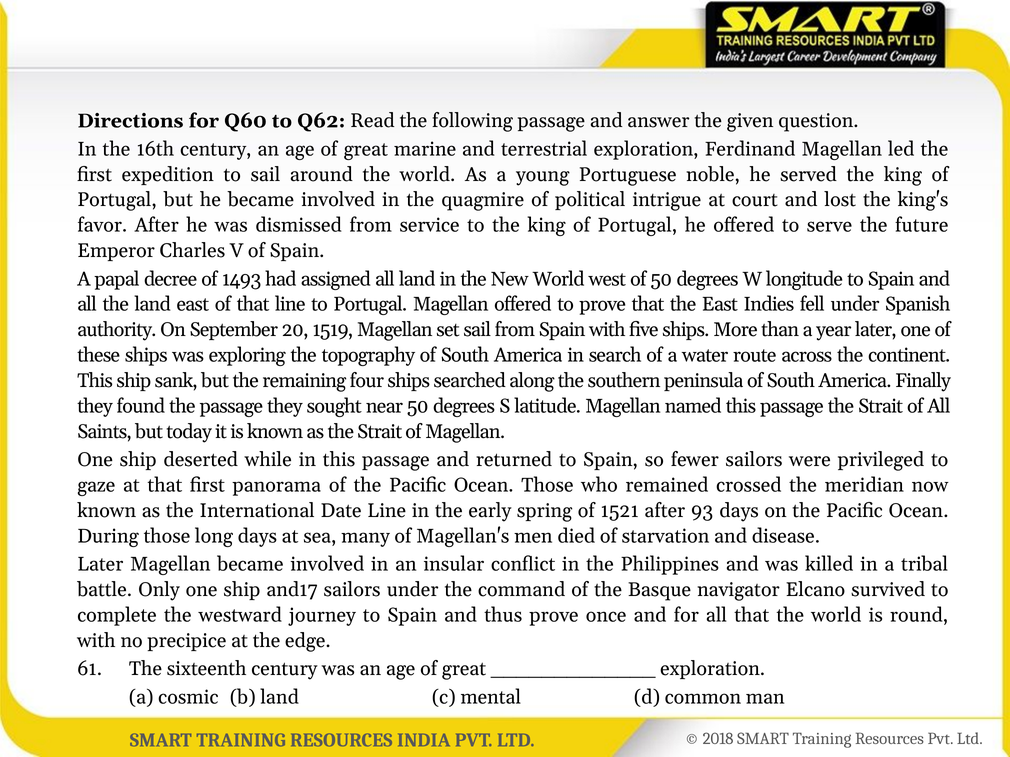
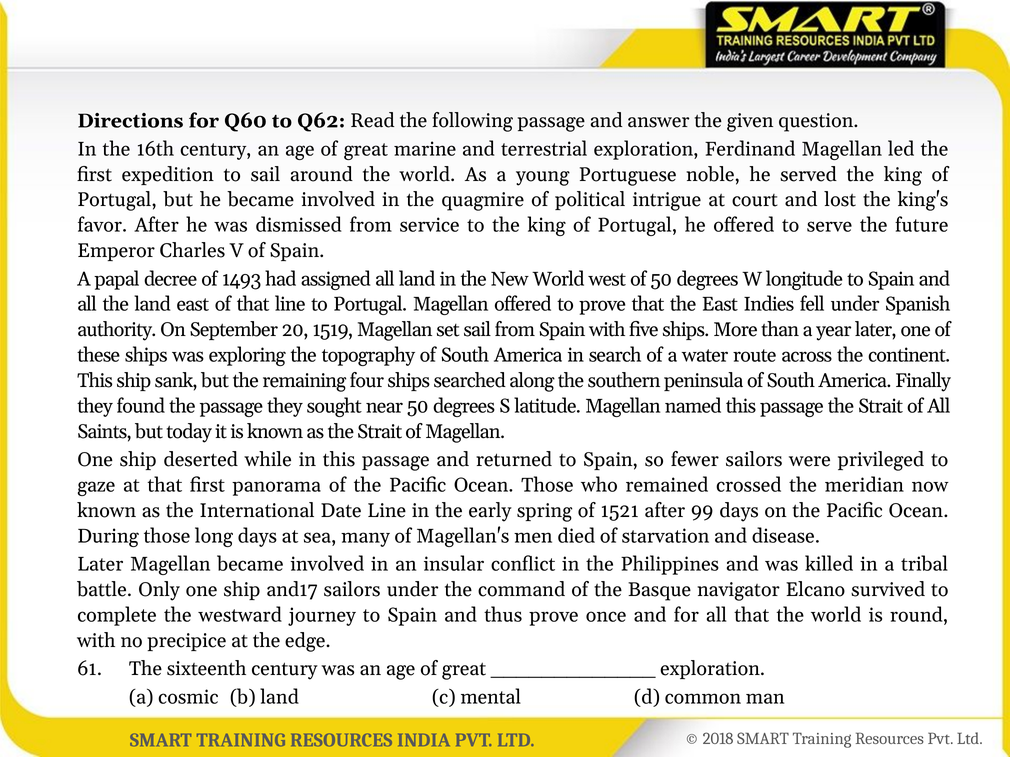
93: 93 -> 99
